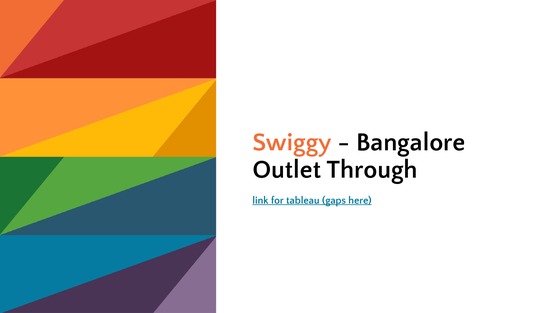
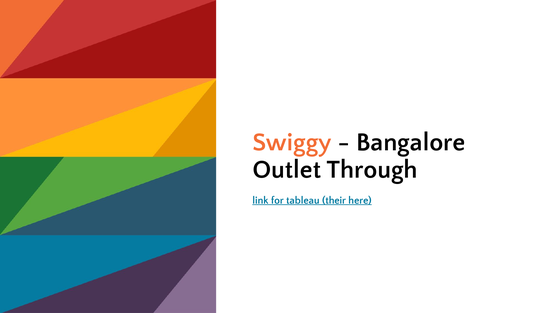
gaps: gaps -> their
